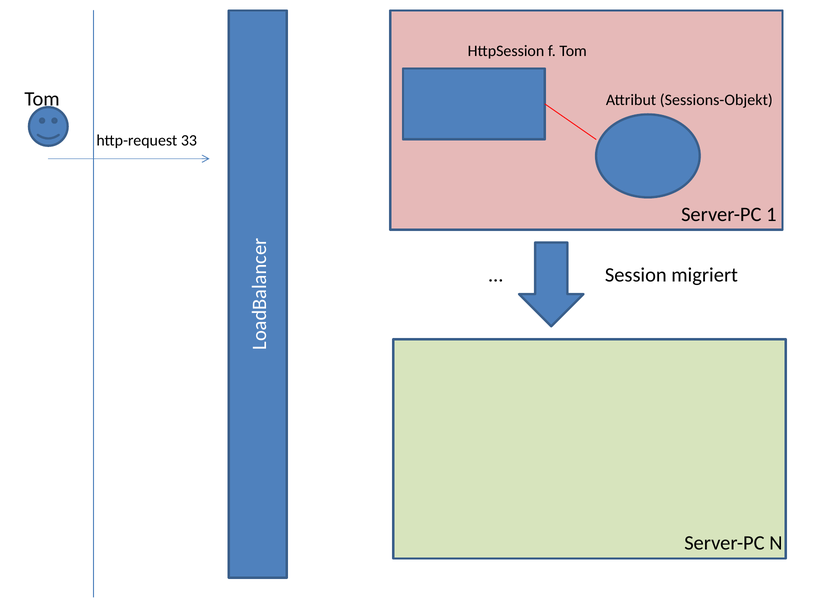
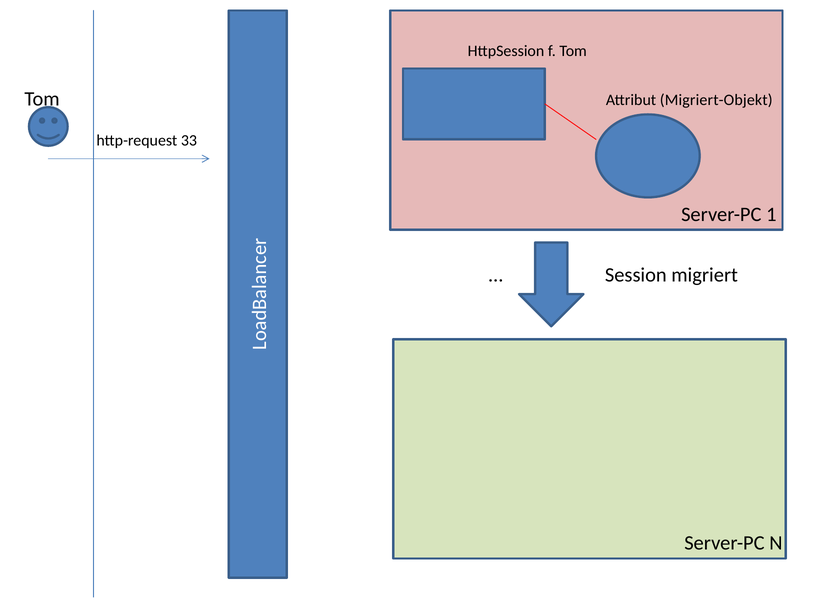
Sessions-Objekt: Sessions-Objekt -> Migriert-Objekt
